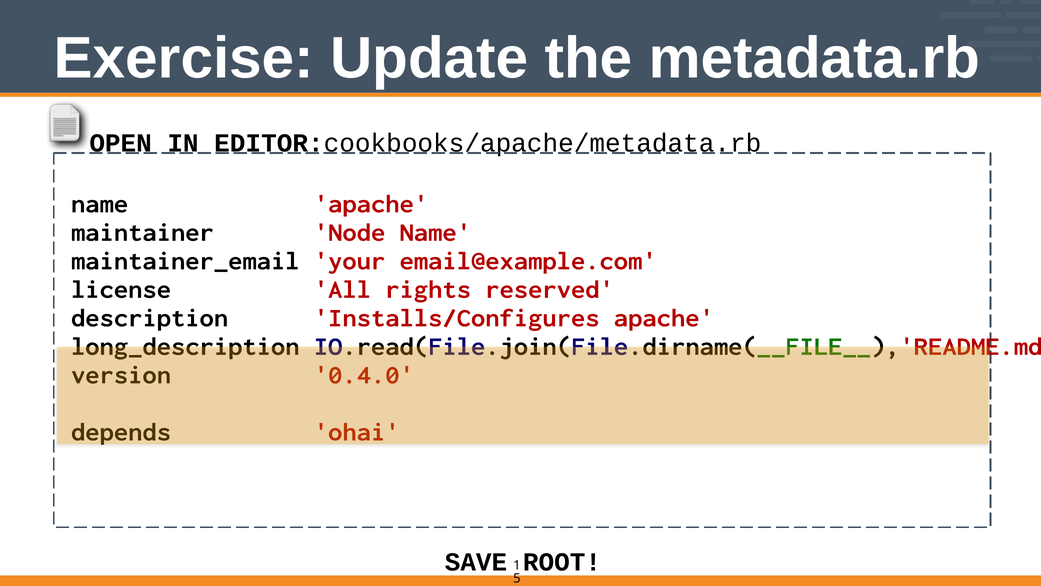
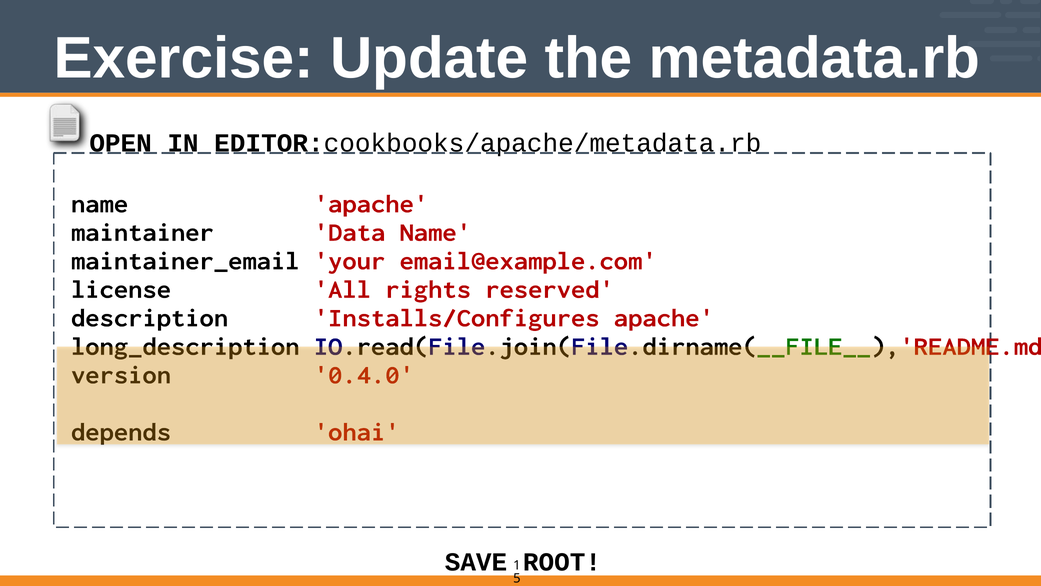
Node: Node -> Data
